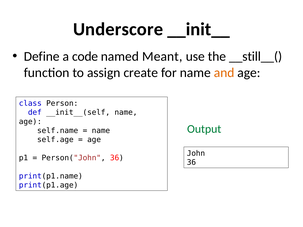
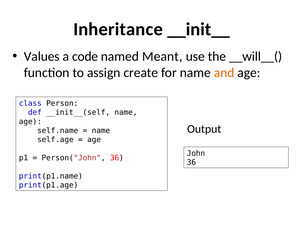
Underscore: Underscore -> Inheritance
Define: Define -> Values
__still__(: __still__( -> __will__(
Output colour: green -> black
